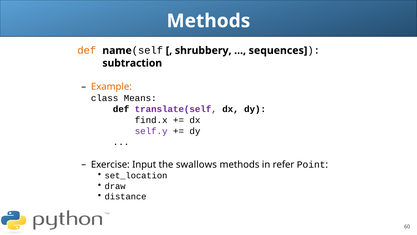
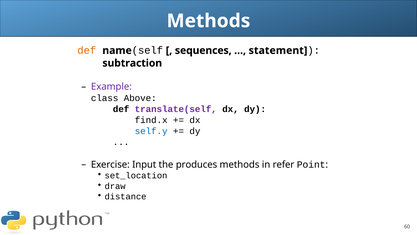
shrubbery: shrubbery -> sequences
sequences: sequences -> statement
Example colour: orange -> purple
Means: Means -> Above
self.y colour: purple -> blue
swallows: swallows -> produces
